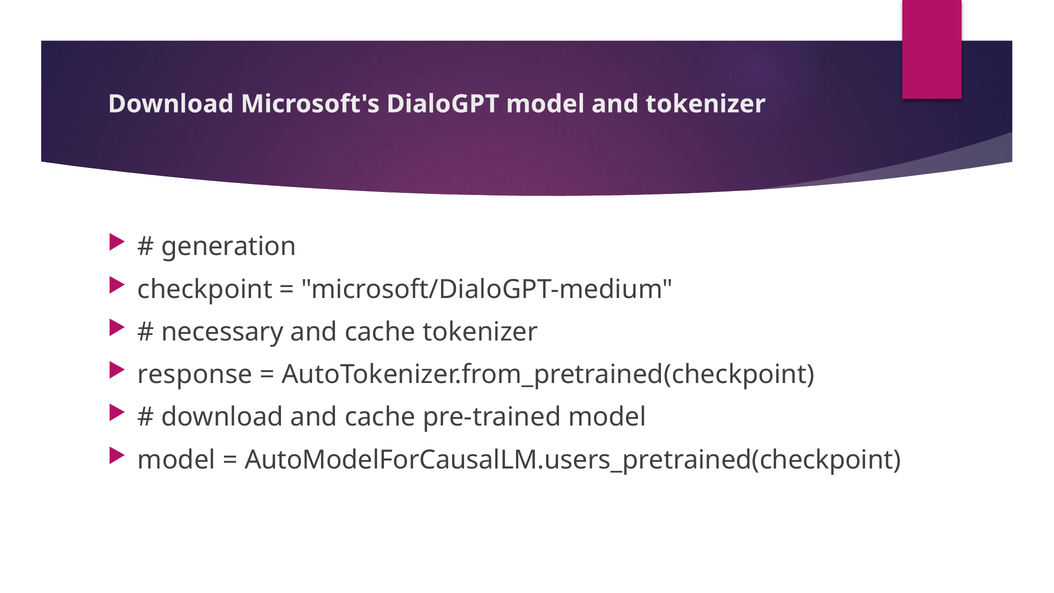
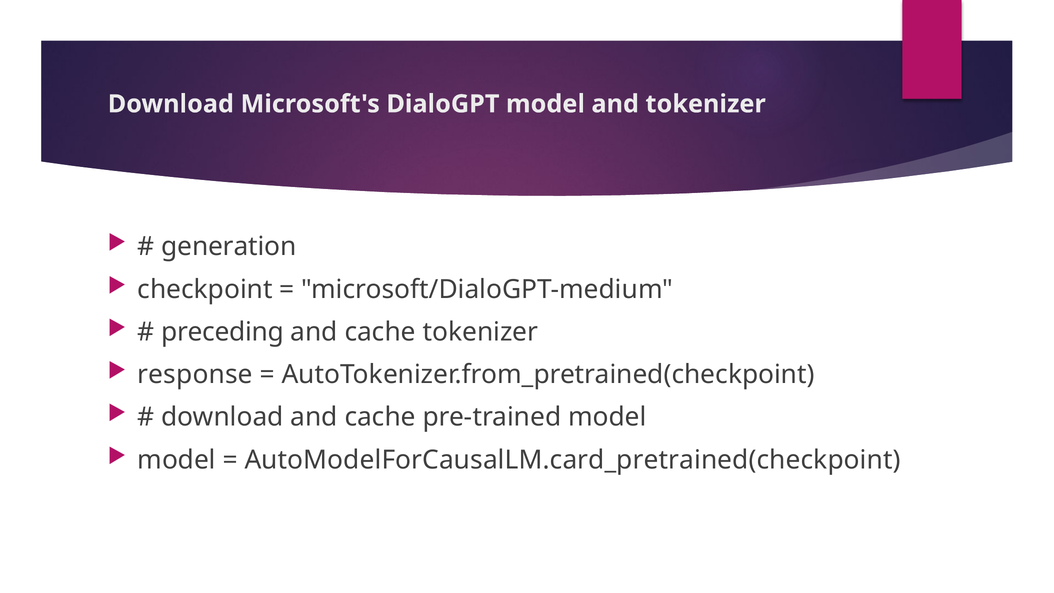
necessary: necessary -> preceding
AutoModelForCausalLM.users_pretrained(checkpoint: AutoModelForCausalLM.users_pretrained(checkpoint -> AutoModelForCausalLM.card_pretrained(checkpoint
